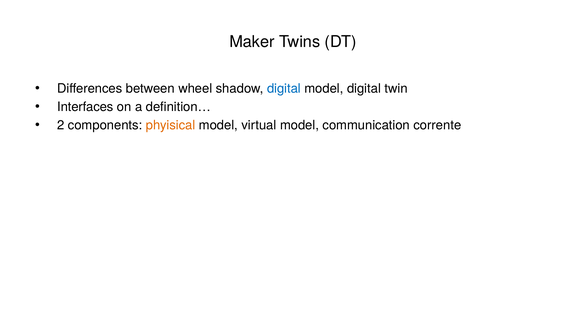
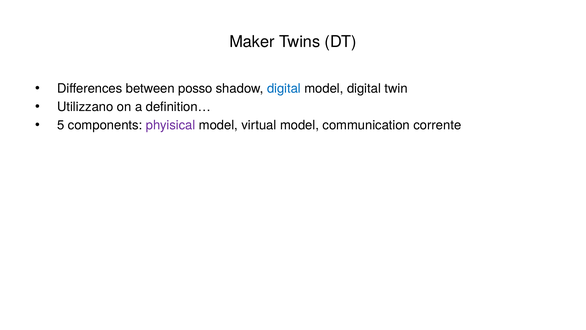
wheel: wheel -> posso
Interfaces: Interfaces -> Utilizzano
2: 2 -> 5
phyisical colour: orange -> purple
